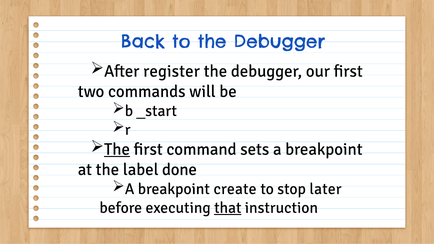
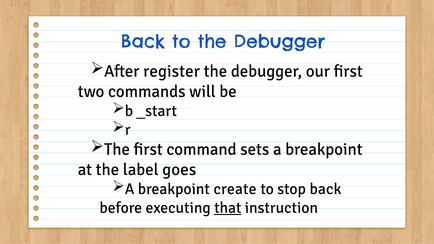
The at (117, 149) underline: present -> none
done: done -> goes
stop later: later -> back
